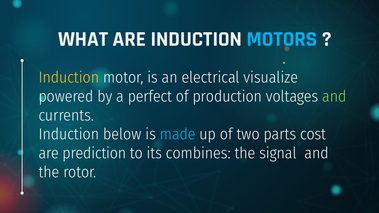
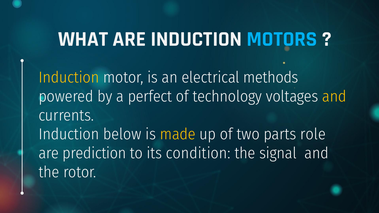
visualize: visualize -> methods
production: production -> technology
and at (334, 96) colour: light green -> yellow
made colour: light blue -> yellow
cost: cost -> role
combines: combines -> condition
